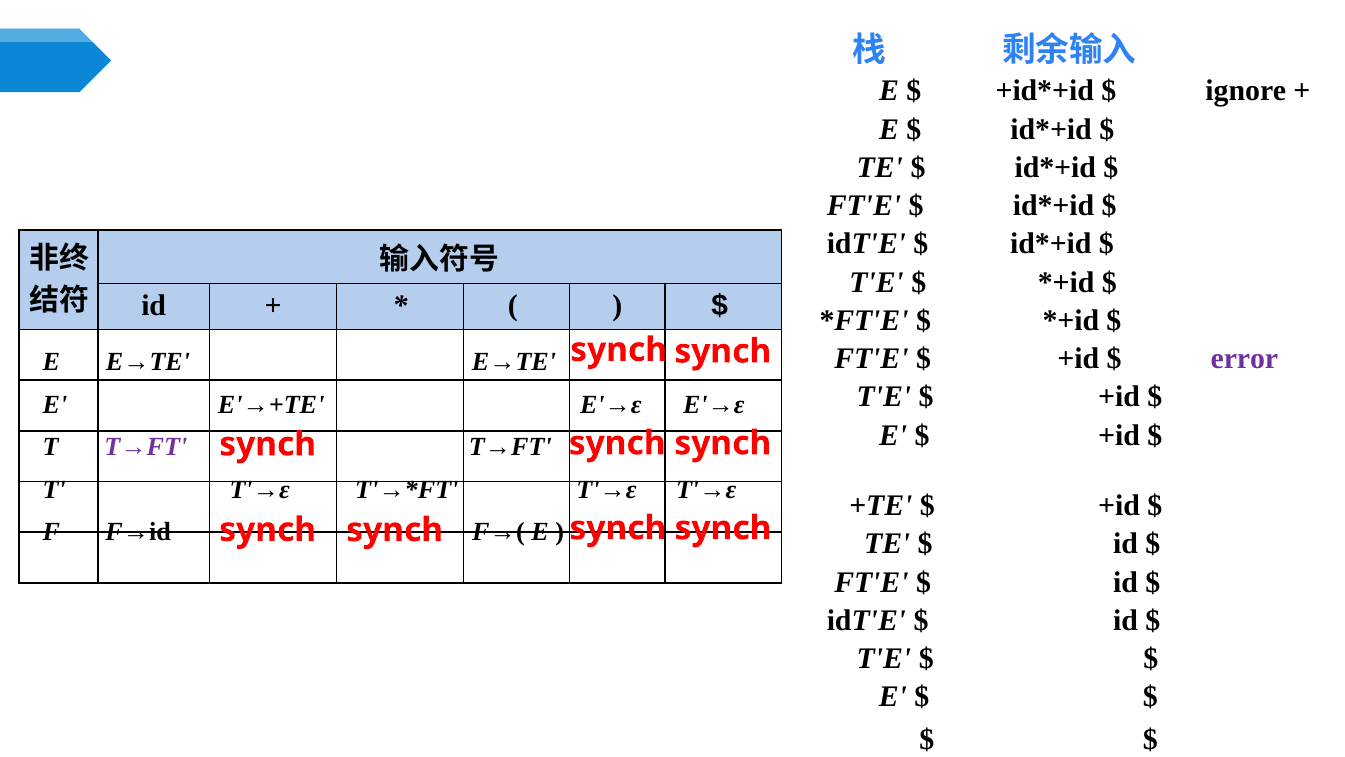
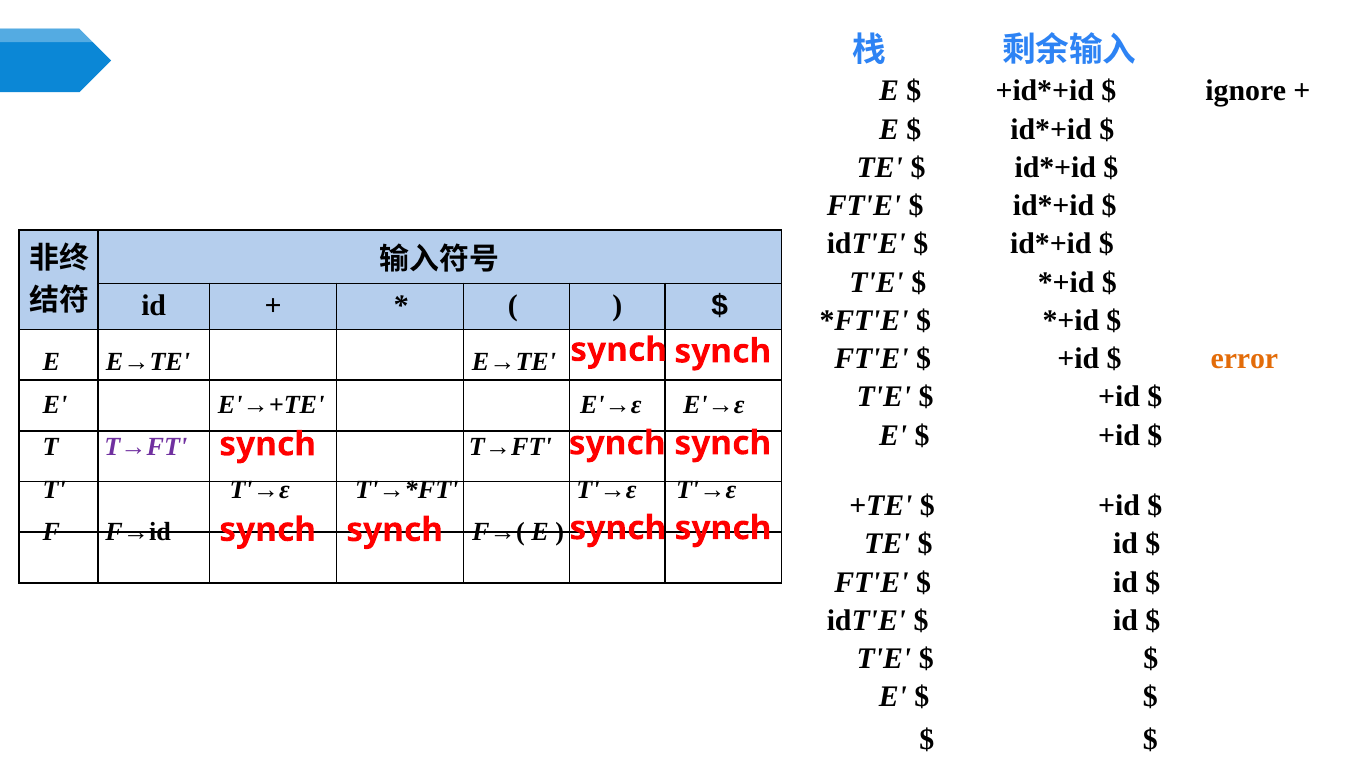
error colour: purple -> orange
